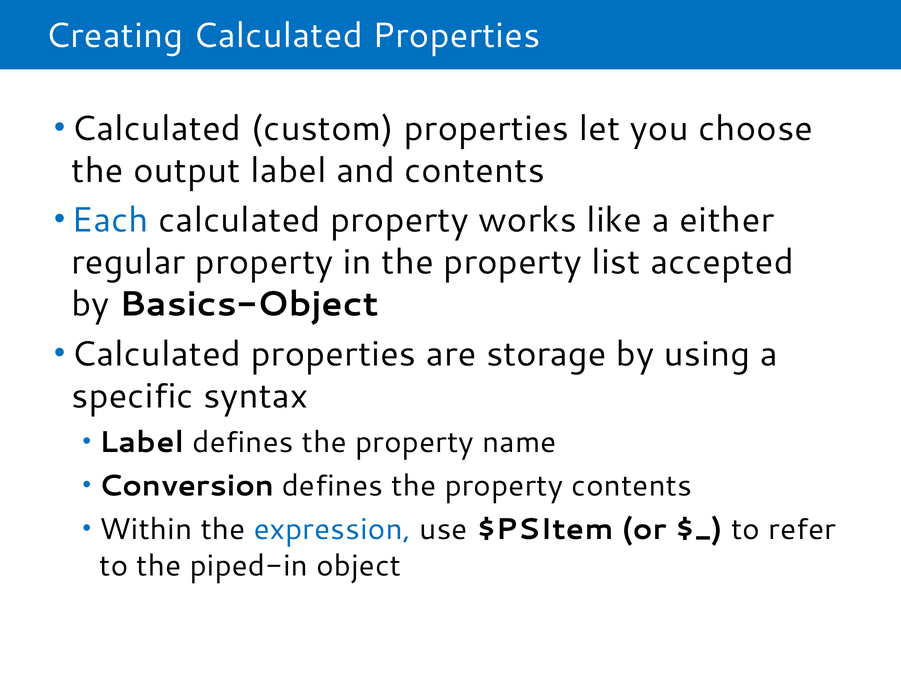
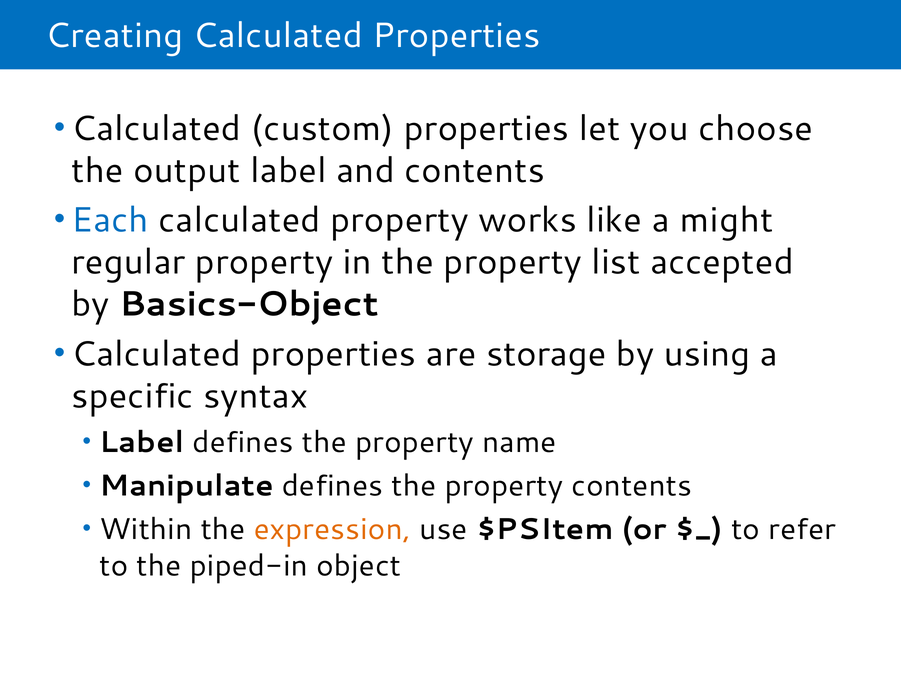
either: either -> might
Conversion: Conversion -> Manipulate
expression colour: blue -> orange
